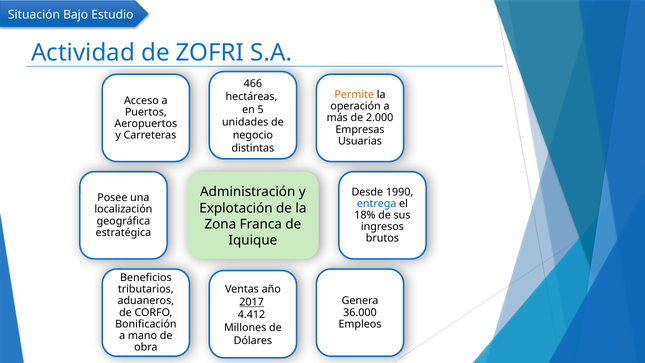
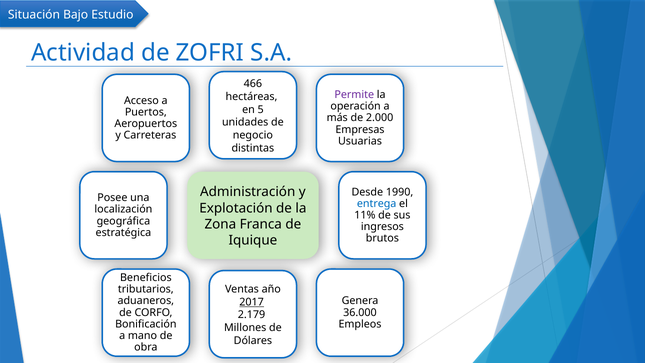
Permite colour: orange -> purple
18%: 18% -> 11%
4.412: 4.412 -> 2.179
